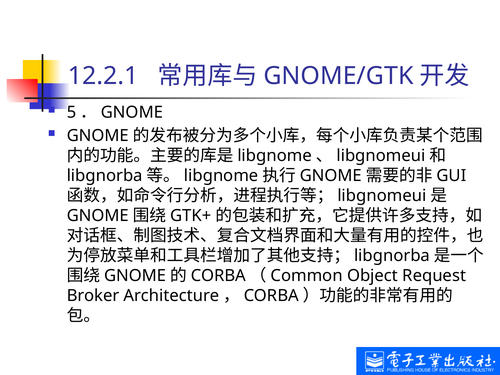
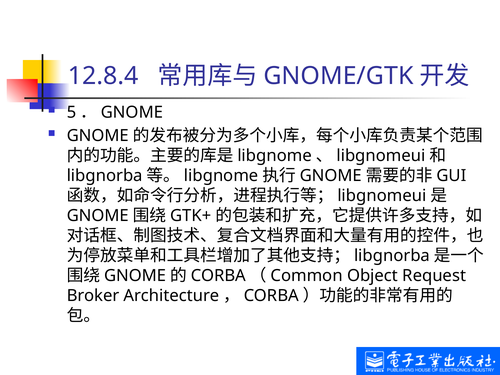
12.2.1: 12.2.1 -> 12.8.4
